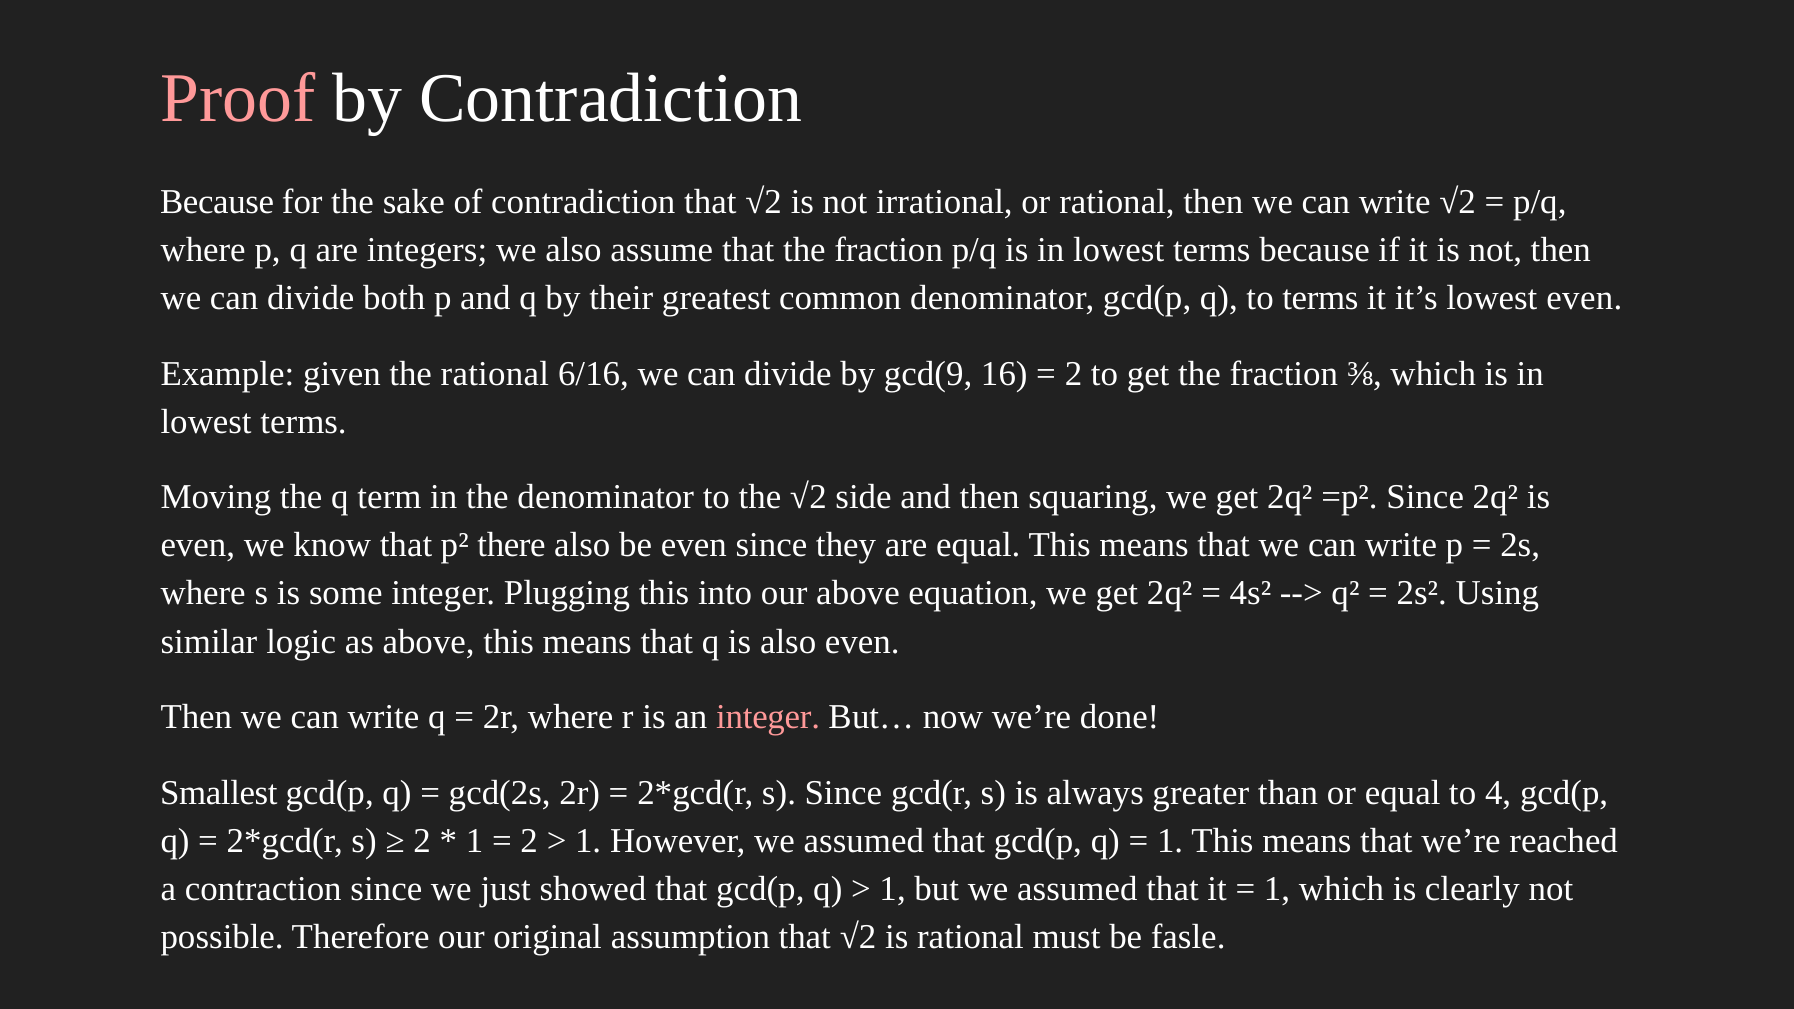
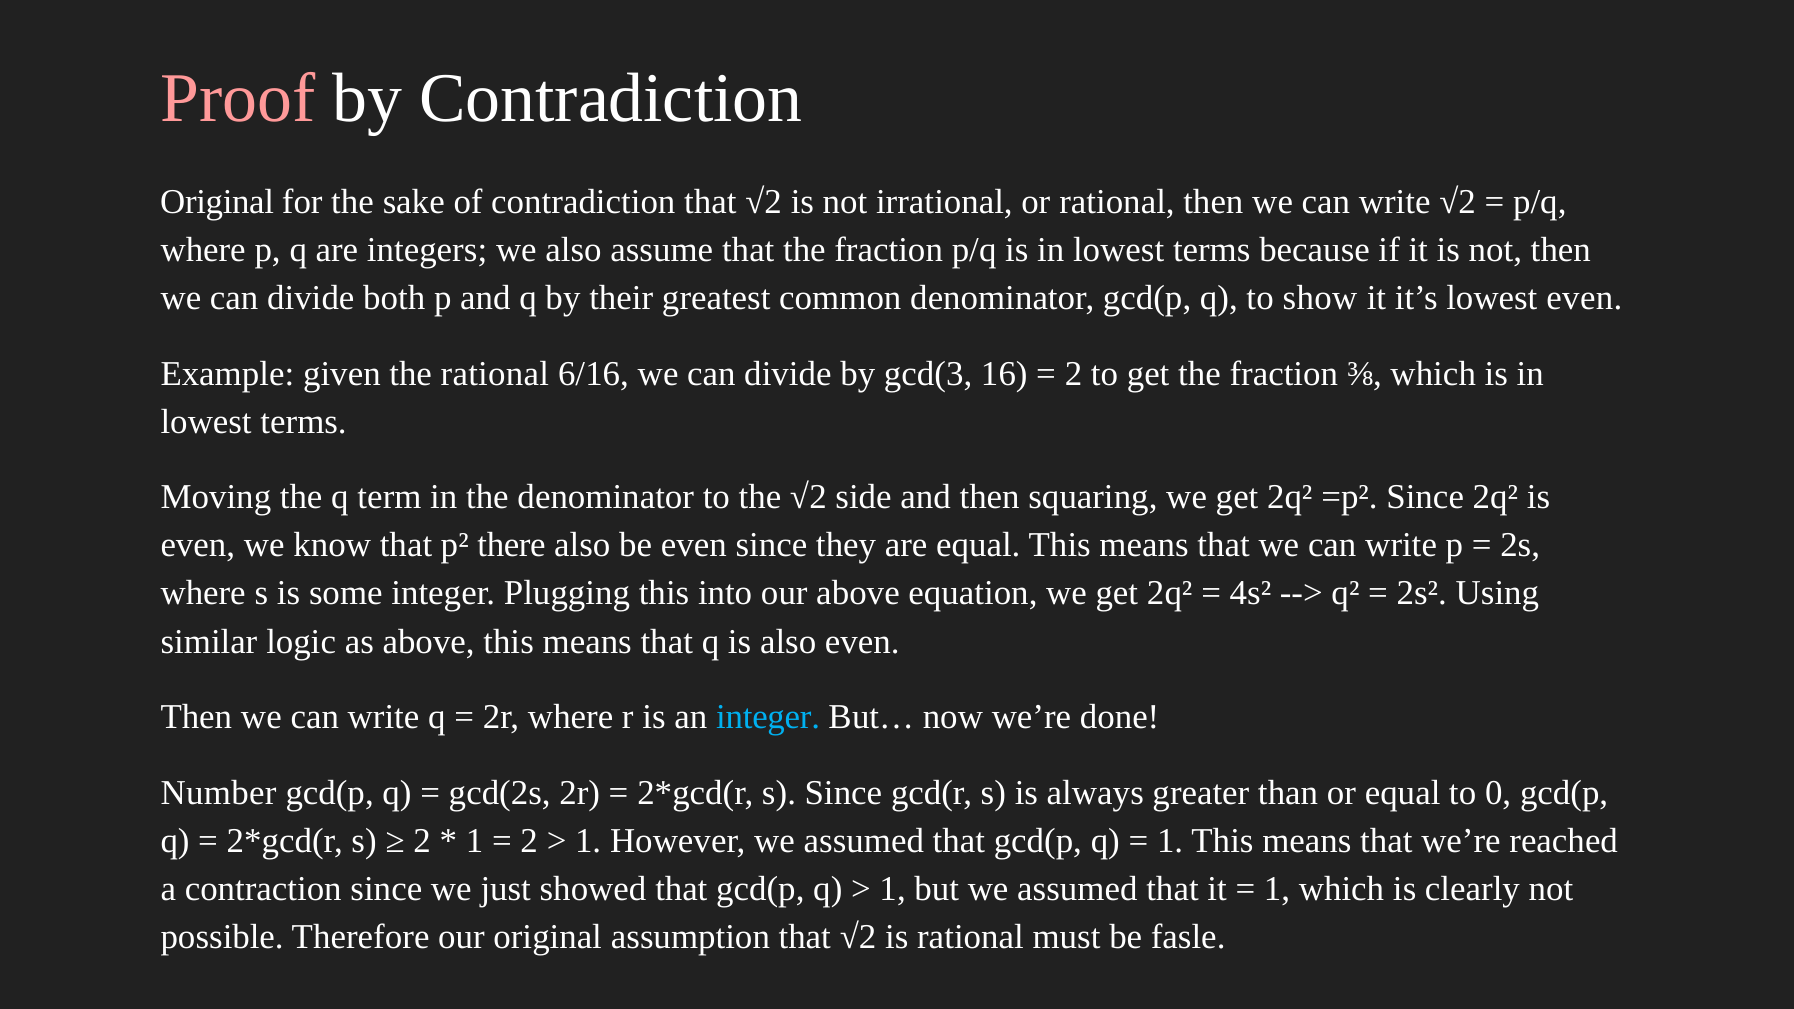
Because at (217, 202): Because -> Original
to terms: terms -> show
gcd(9: gcd(9 -> gcd(3
integer at (768, 717) colour: pink -> light blue
Smallest: Smallest -> Number
4: 4 -> 0
